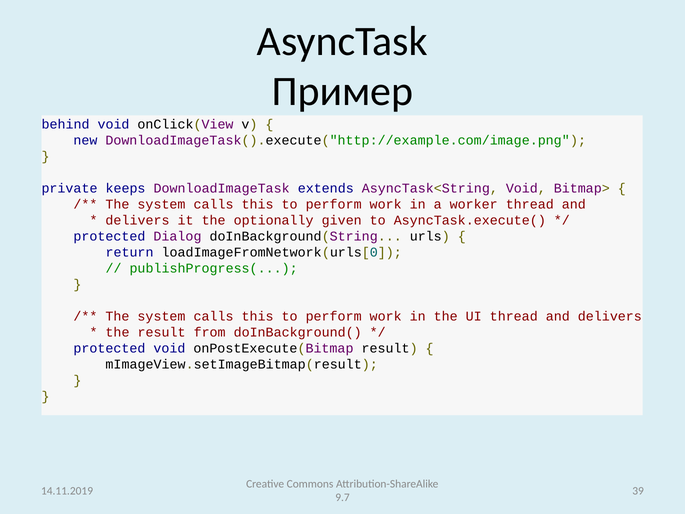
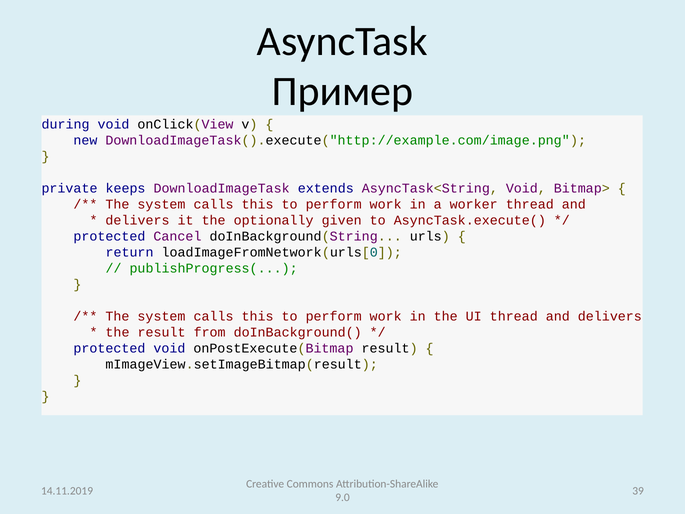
behind: behind -> during
Dialog: Dialog -> Cancel
9.7: 9.7 -> 9.0
